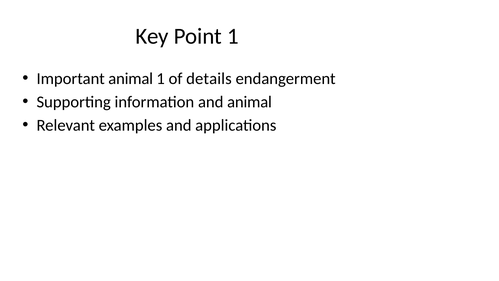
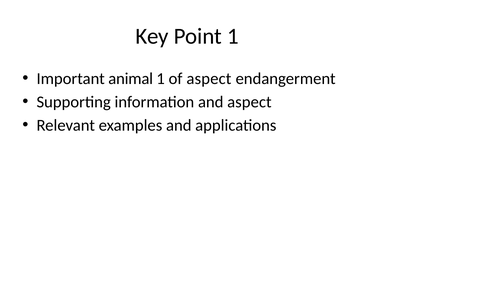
of details: details -> aspect
and animal: animal -> aspect
